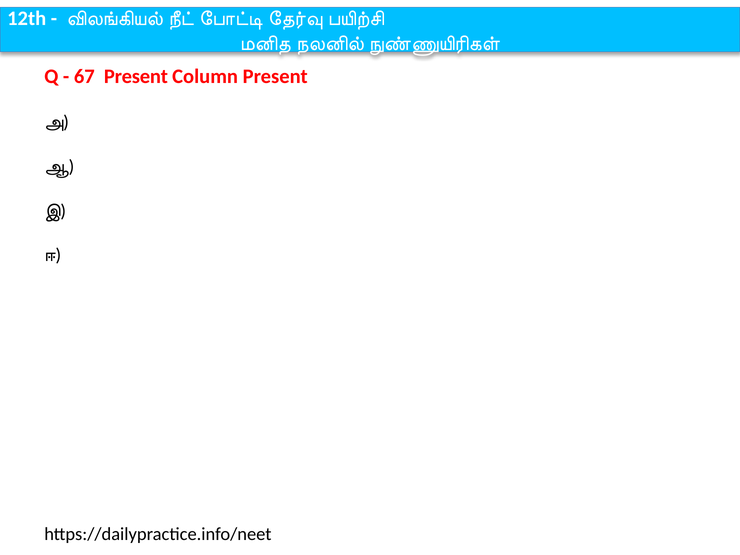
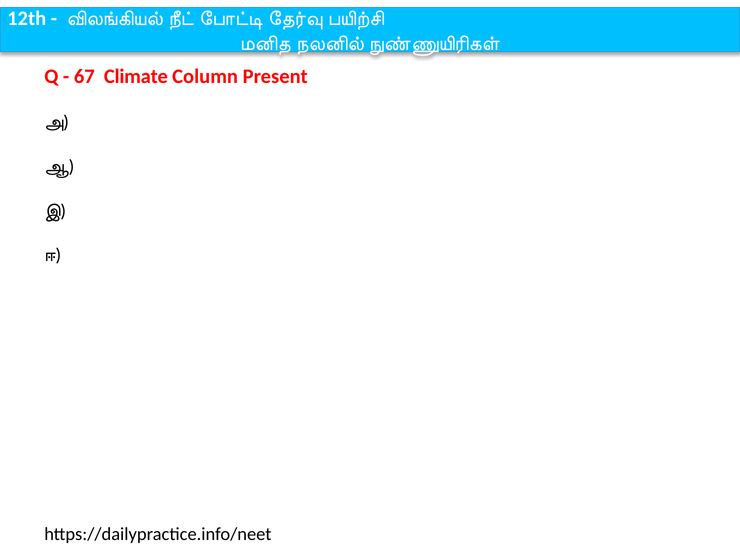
67 Present: Present -> Climate
